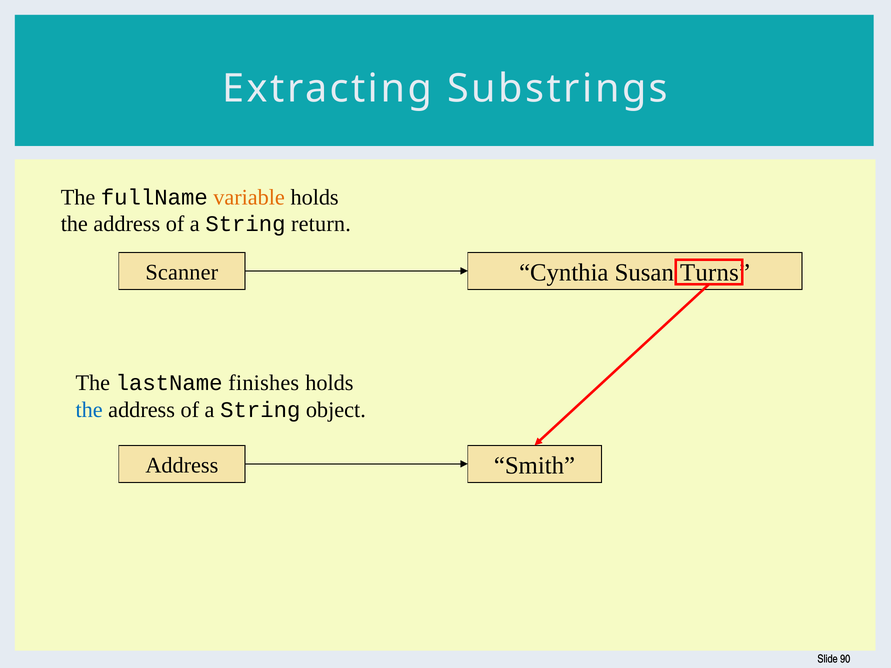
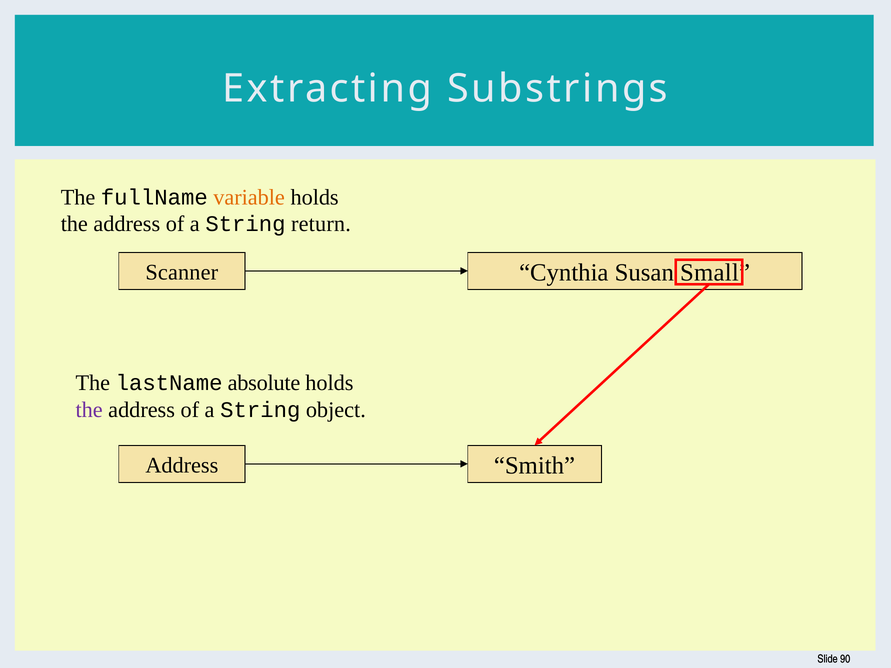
Turns: Turns -> Small
finishes: finishes -> absolute
the at (89, 410) colour: blue -> purple
